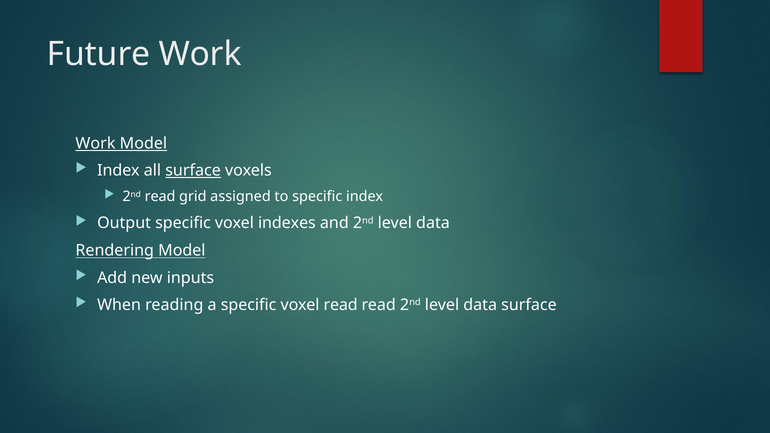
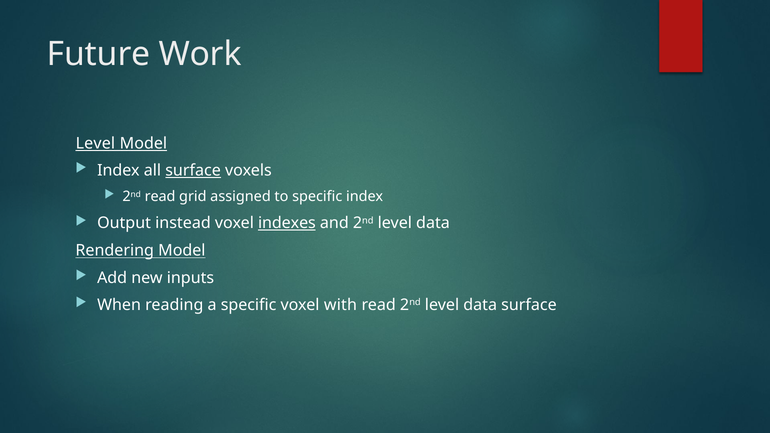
Work at (95, 143): Work -> Level
Output specific: specific -> instead
indexes underline: none -> present
voxel read: read -> with
